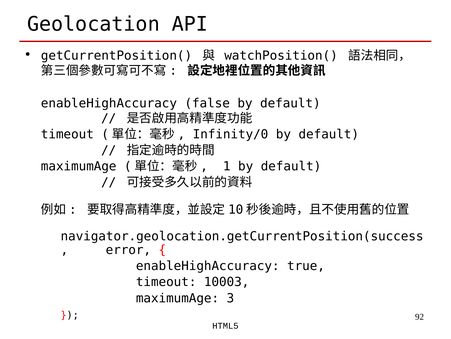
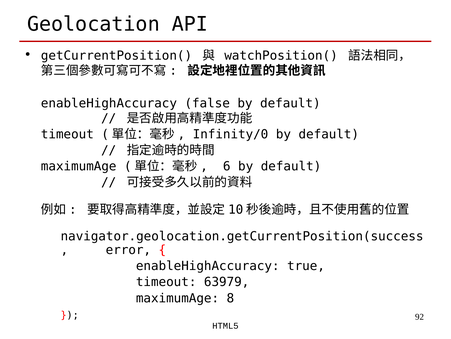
1: 1 -> 6
10003: 10003 -> 63979
3: 3 -> 8
